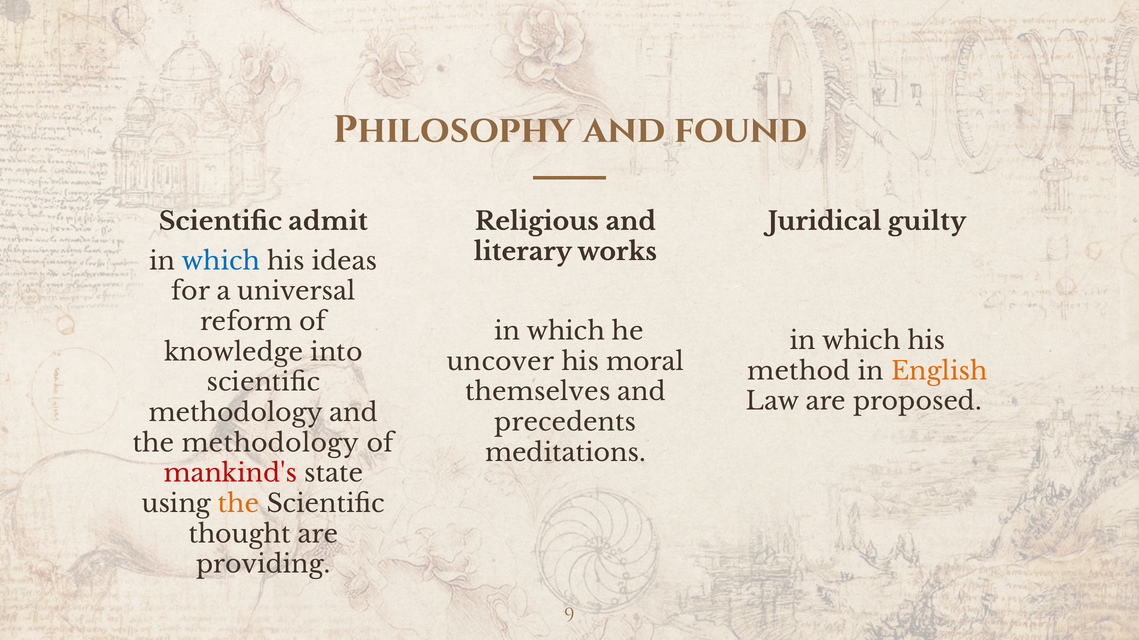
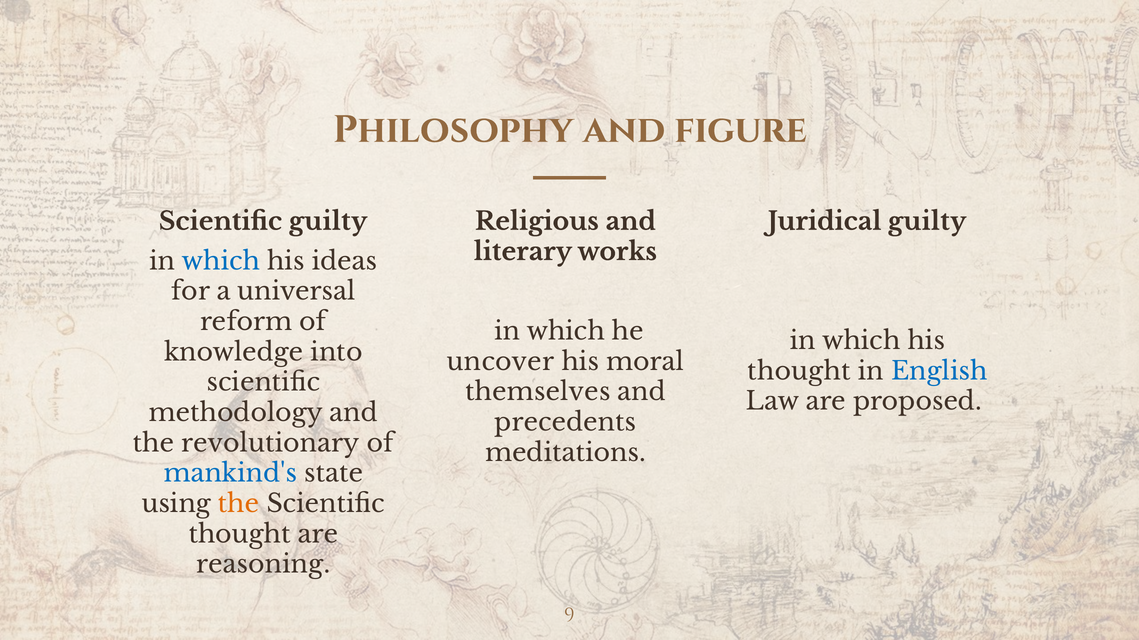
found: found -> figure
Scientific admit: admit -> guilty
method at (799, 372): method -> thought
English colour: orange -> blue
the methodology: methodology -> revolutionary
mankind's colour: red -> blue
providing: providing -> reasoning
